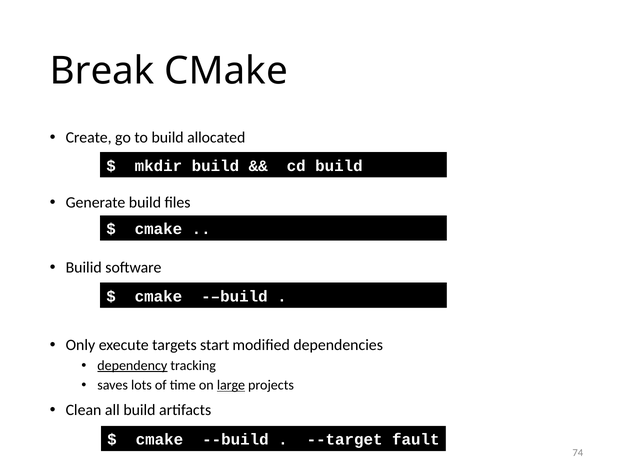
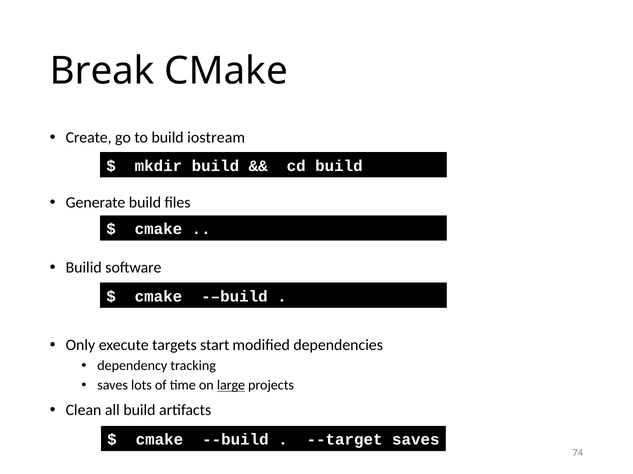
allocated: allocated -> iostream
dependency underline: present -> none
--target fault: fault -> saves
